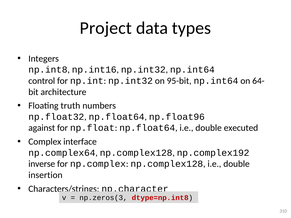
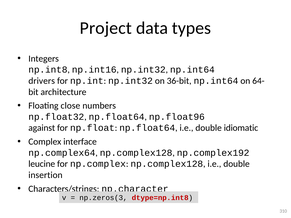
control: control -> drivers
95-bit: 95-bit -> 36-bit
truth: truth -> close
executed: executed -> idiomatic
inverse: inverse -> leucine
